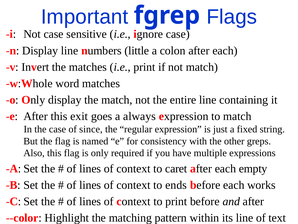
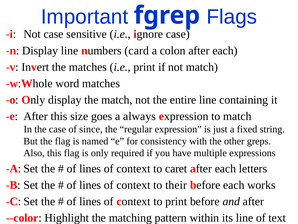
little: little -> card
exit: exit -> size
empty: empty -> letters
ends: ends -> their
